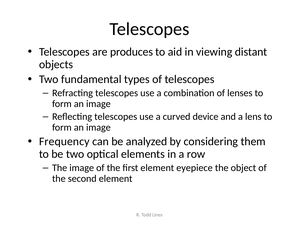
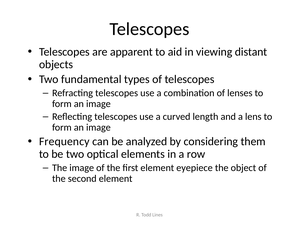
produces: produces -> apparent
device: device -> length
